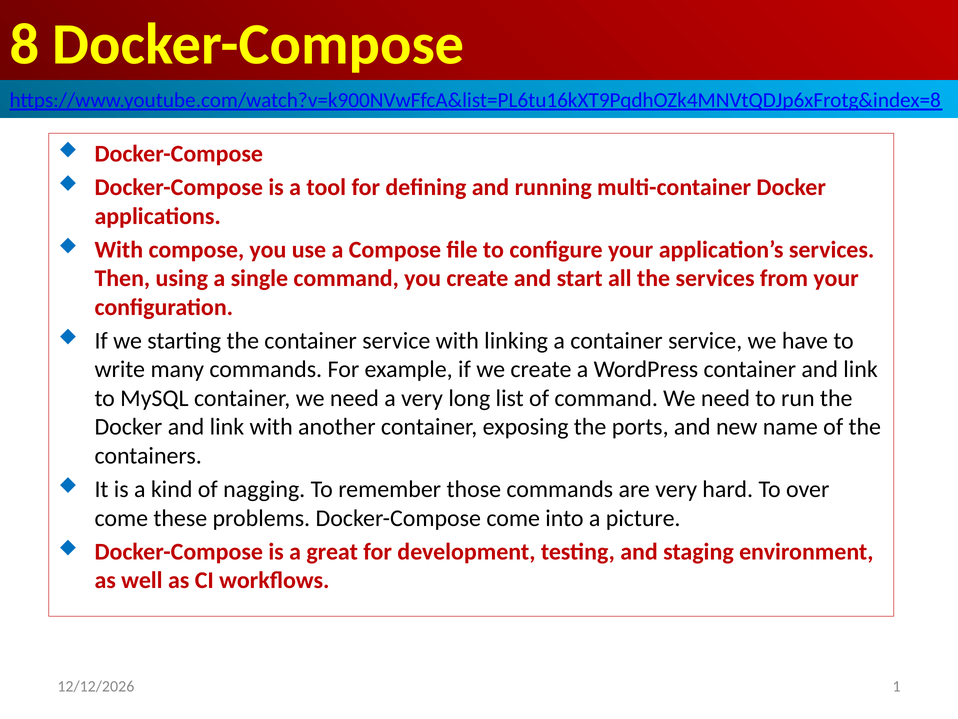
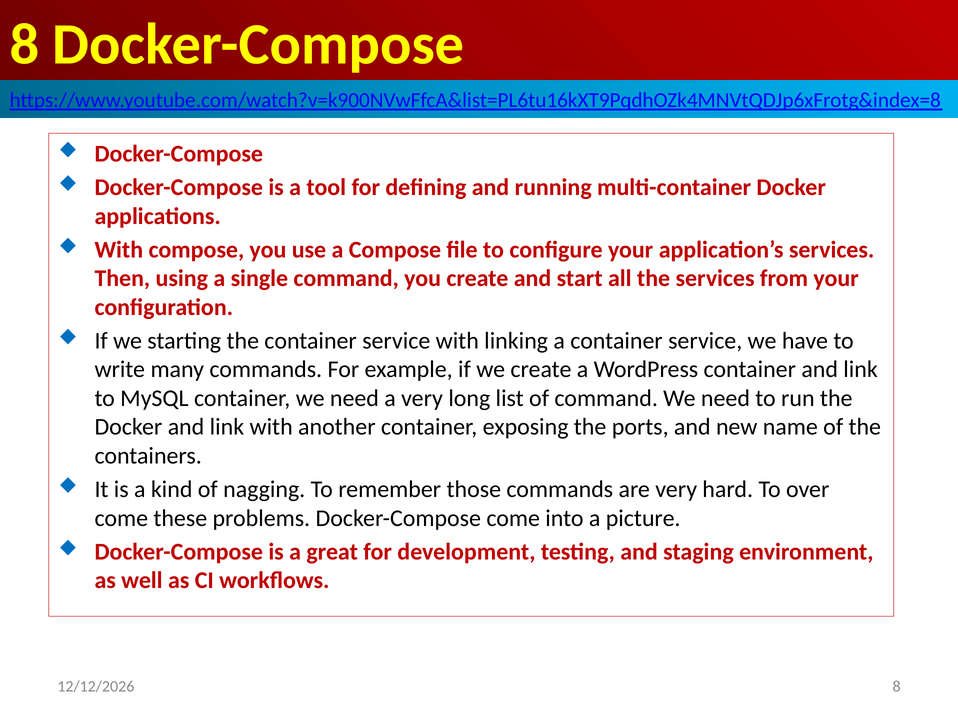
1 at (897, 686): 1 -> 8
